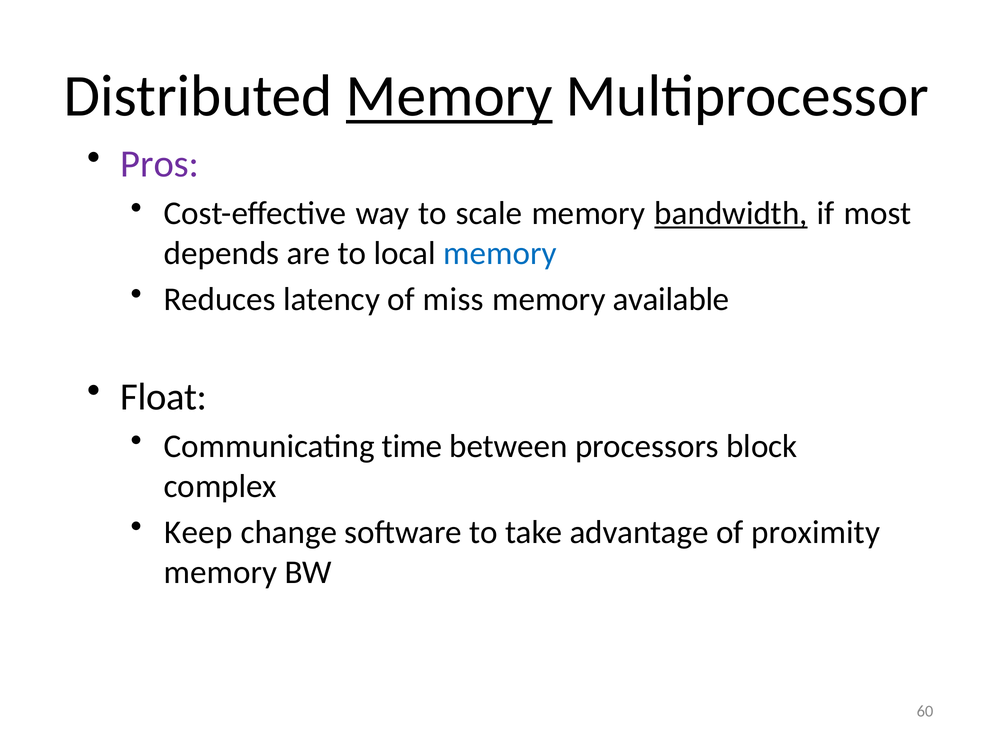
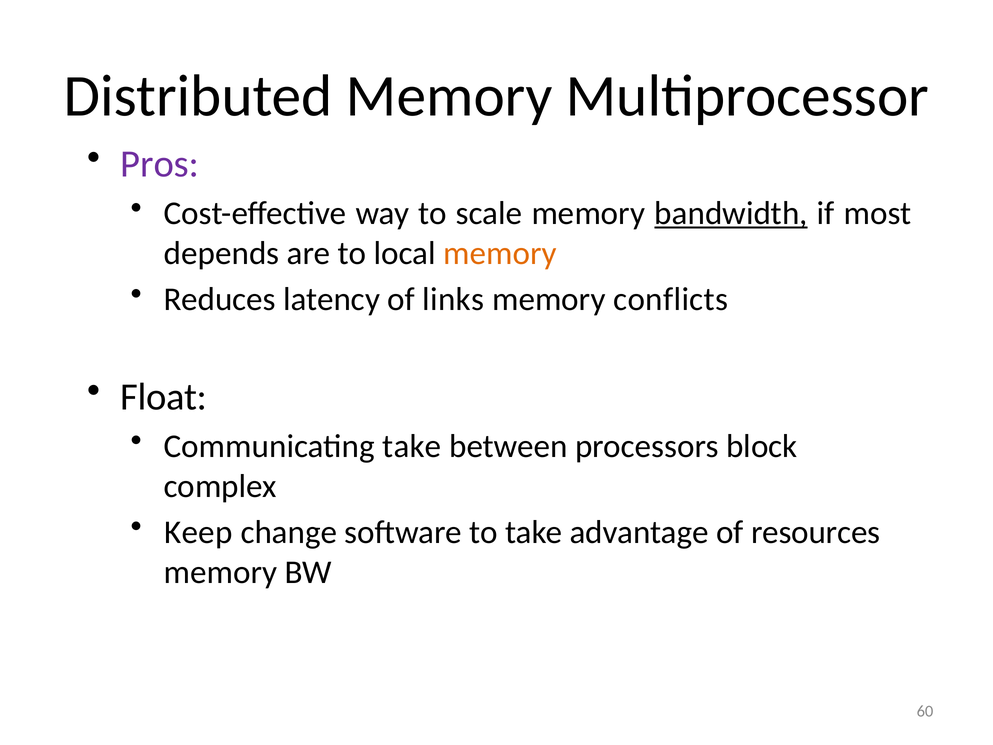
Memory at (449, 96) underline: present -> none
memory at (500, 253) colour: blue -> orange
miss: miss -> links
available: available -> conflicts
Communicating time: time -> take
proximity: proximity -> resources
